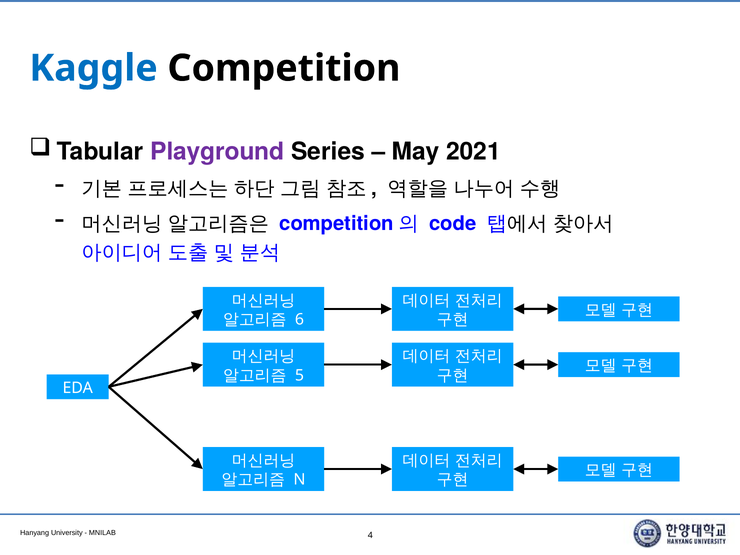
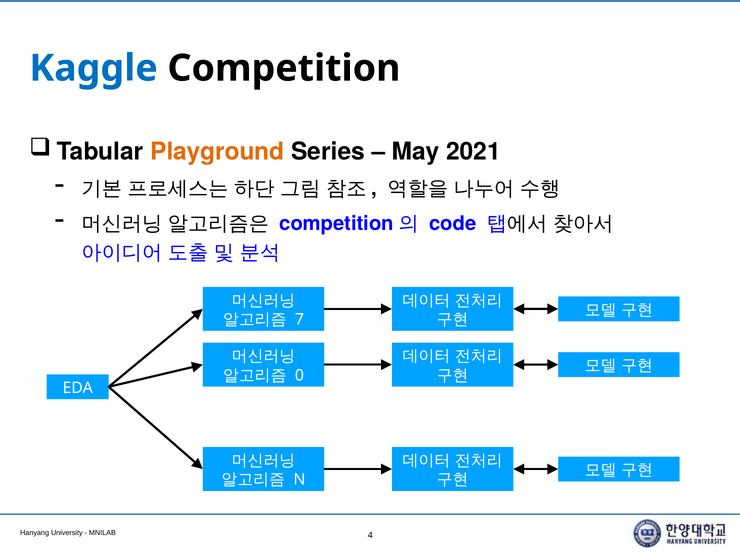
Playground colour: purple -> orange
6: 6 -> 7
5: 5 -> 0
